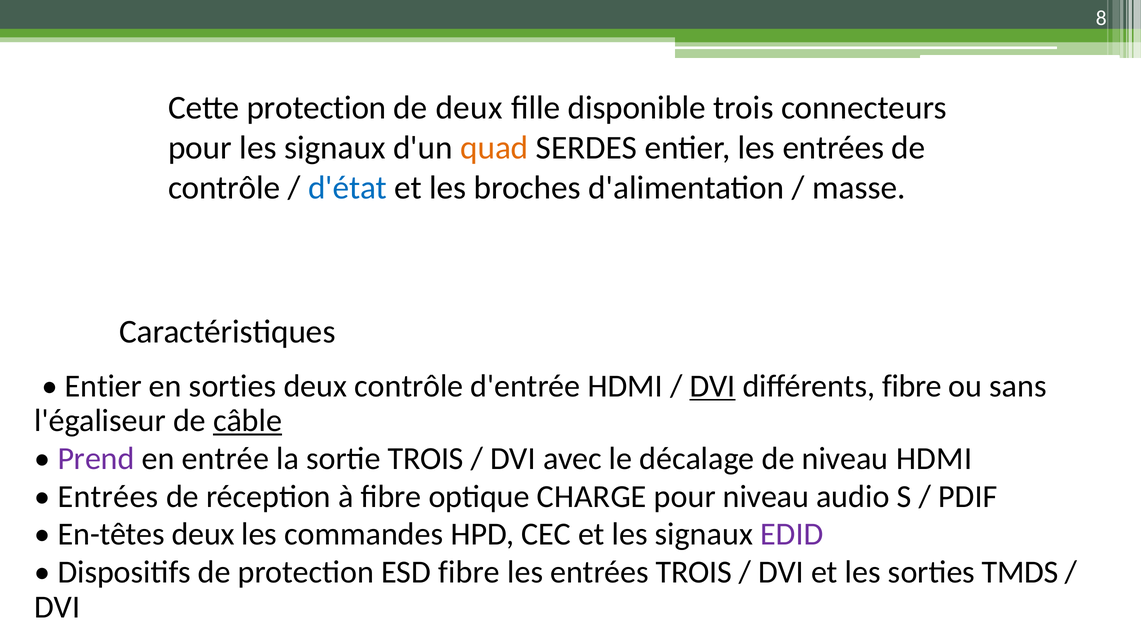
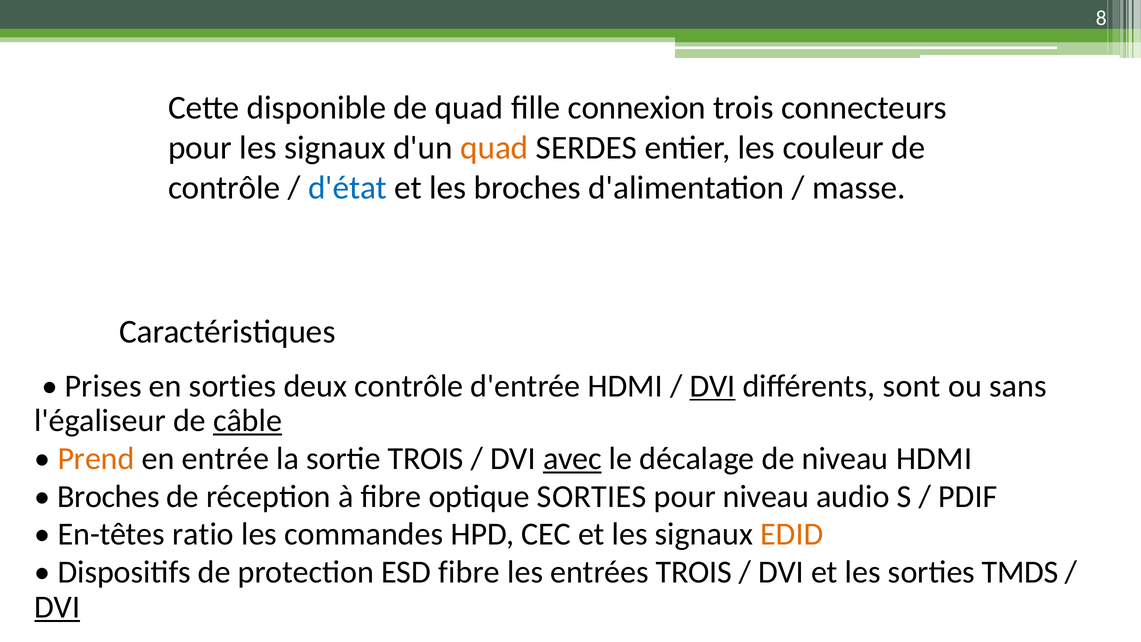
Cette protection: protection -> disponible
de deux: deux -> quad
disponible: disponible -> connexion
entier les entrées: entrées -> couleur
Entier at (103, 386): Entier -> Prises
différents fibre: fibre -> sont
Prend colour: purple -> orange
avec underline: none -> present
Entrées at (108, 496): Entrées -> Broches
optique CHARGE: CHARGE -> SORTIES
En-têtes deux: deux -> ratio
EDID colour: purple -> orange
DVI at (57, 607) underline: none -> present
